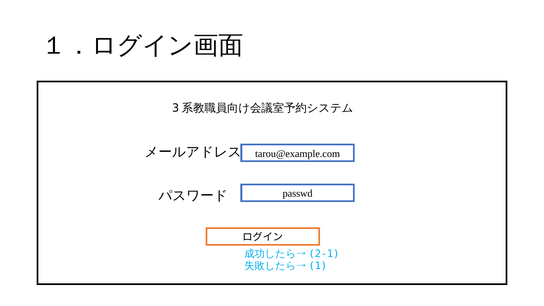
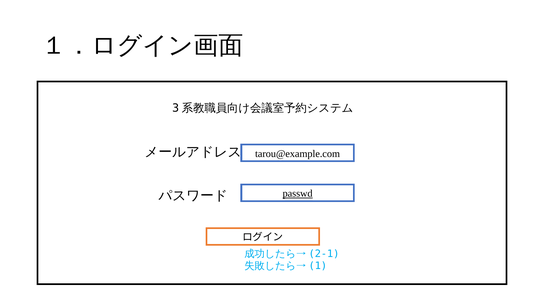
passwd underline: none -> present
